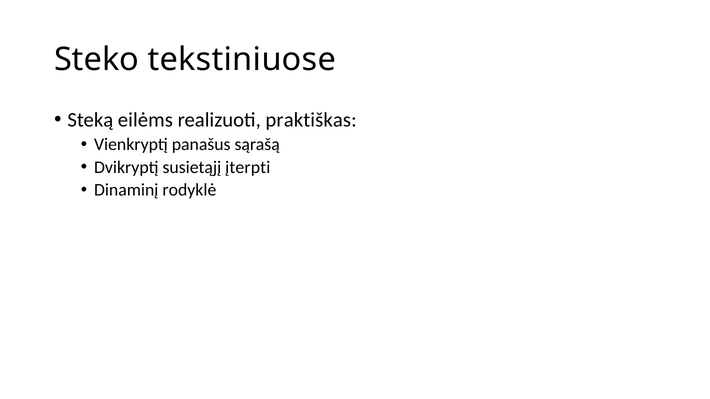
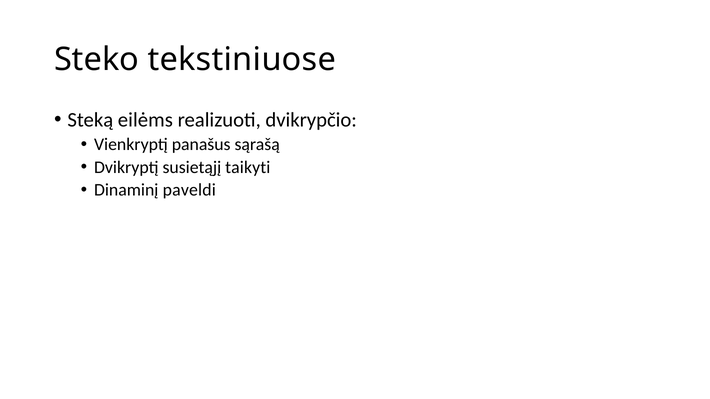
praktiškas: praktiškas -> dvikrypčio
įterpti: įterpti -> taikyti
rodyklė: rodyklė -> paveldi
